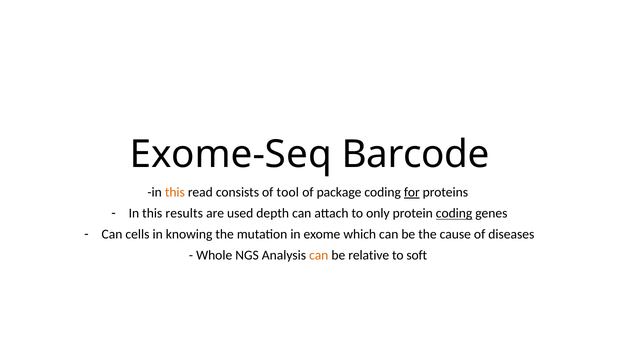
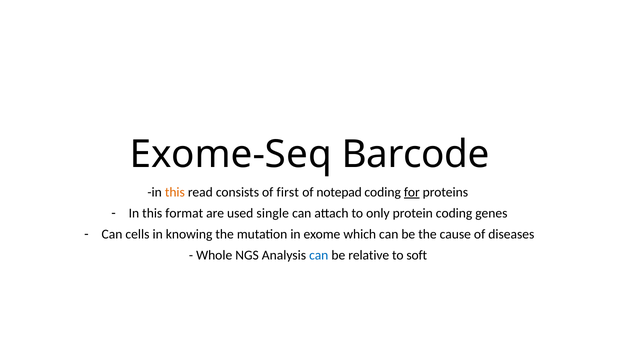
tool: tool -> first
package: package -> notepad
results: results -> format
depth: depth -> single
coding at (454, 214) underline: present -> none
can at (319, 256) colour: orange -> blue
